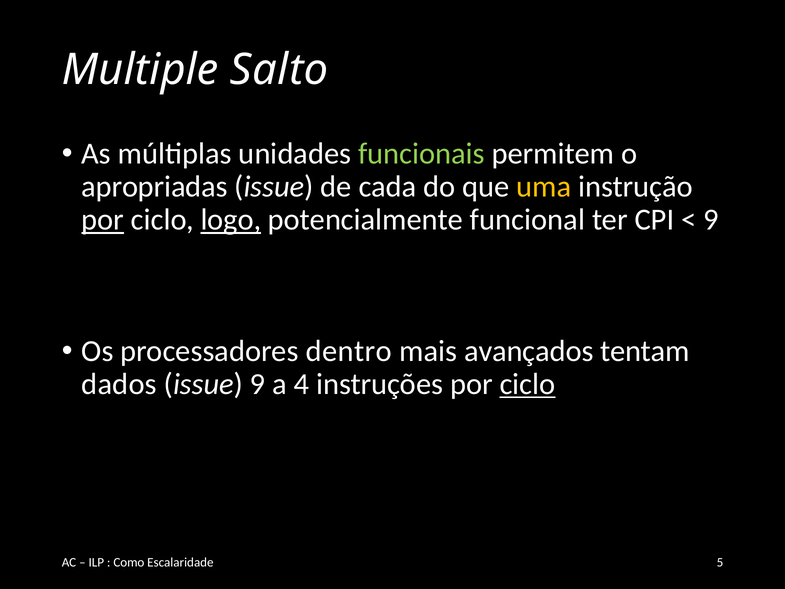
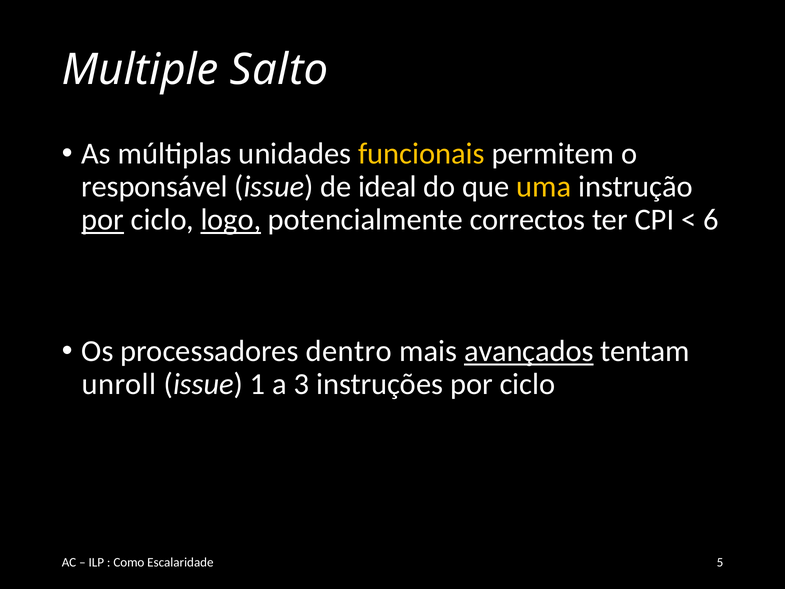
funcionais colour: light green -> yellow
apropriadas: apropriadas -> responsável
cada: cada -> ideal
funcional: funcional -> correctos
9 at (711, 220): 9 -> 6
avançados underline: none -> present
dados: dados -> unroll
issue 9: 9 -> 1
4: 4 -> 3
ciclo at (528, 384) underline: present -> none
